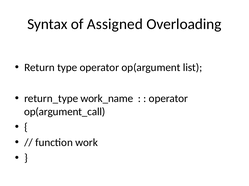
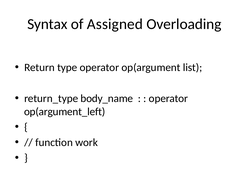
work_name: work_name -> body_name
op(argument_call: op(argument_call -> op(argument_left
